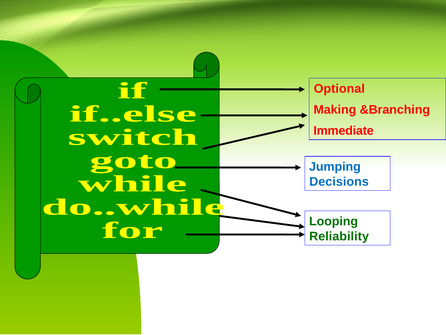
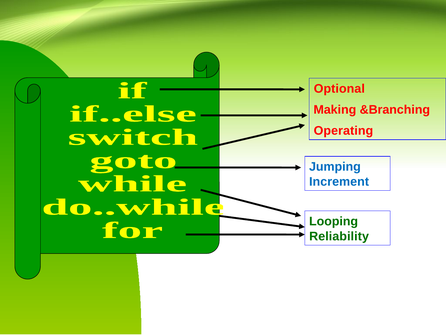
Immediate: Immediate -> Operating
Decisions: Decisions -> Increment
